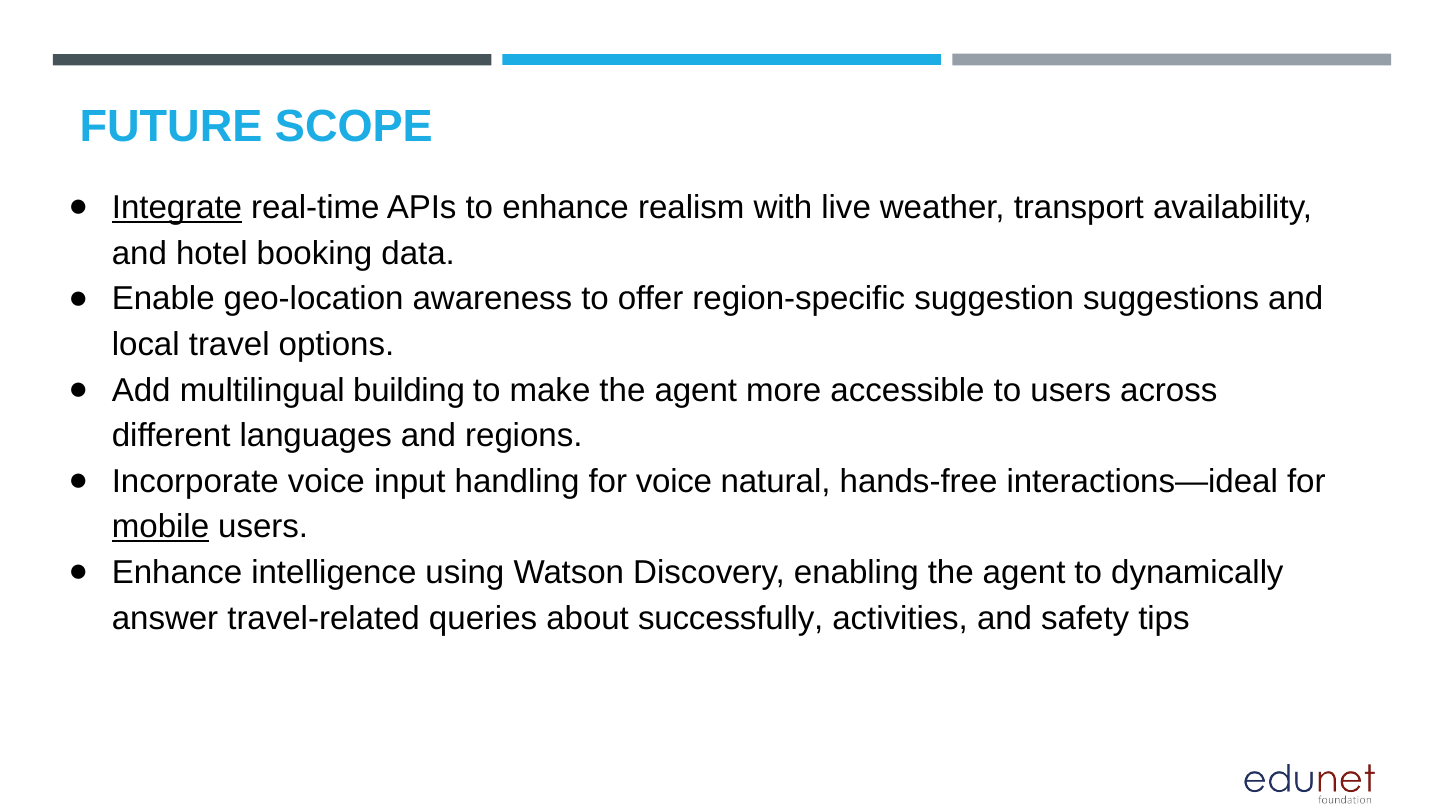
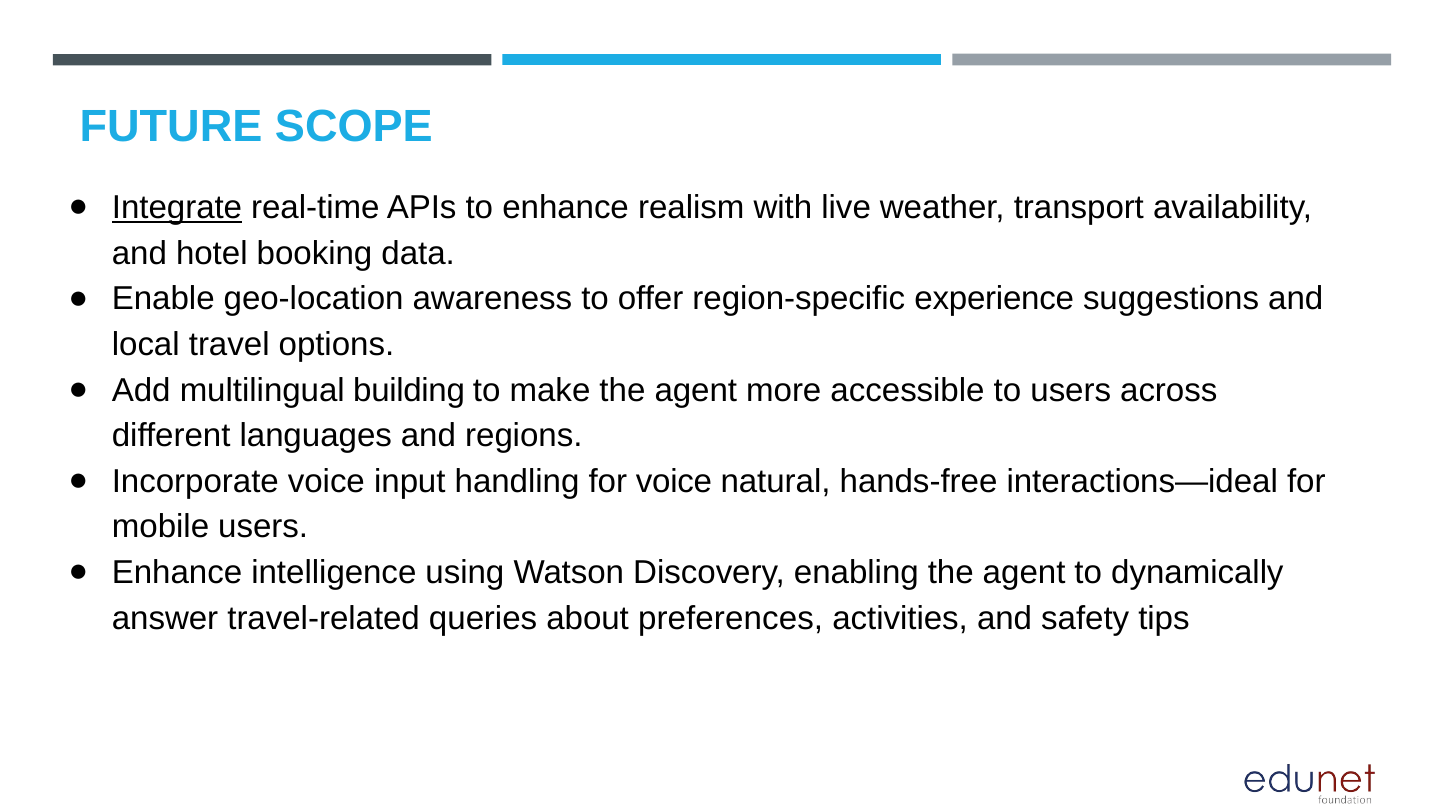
suggestion: suggestion -> experience
mobile underline: present -> none
successfully: successfully -> preferences
